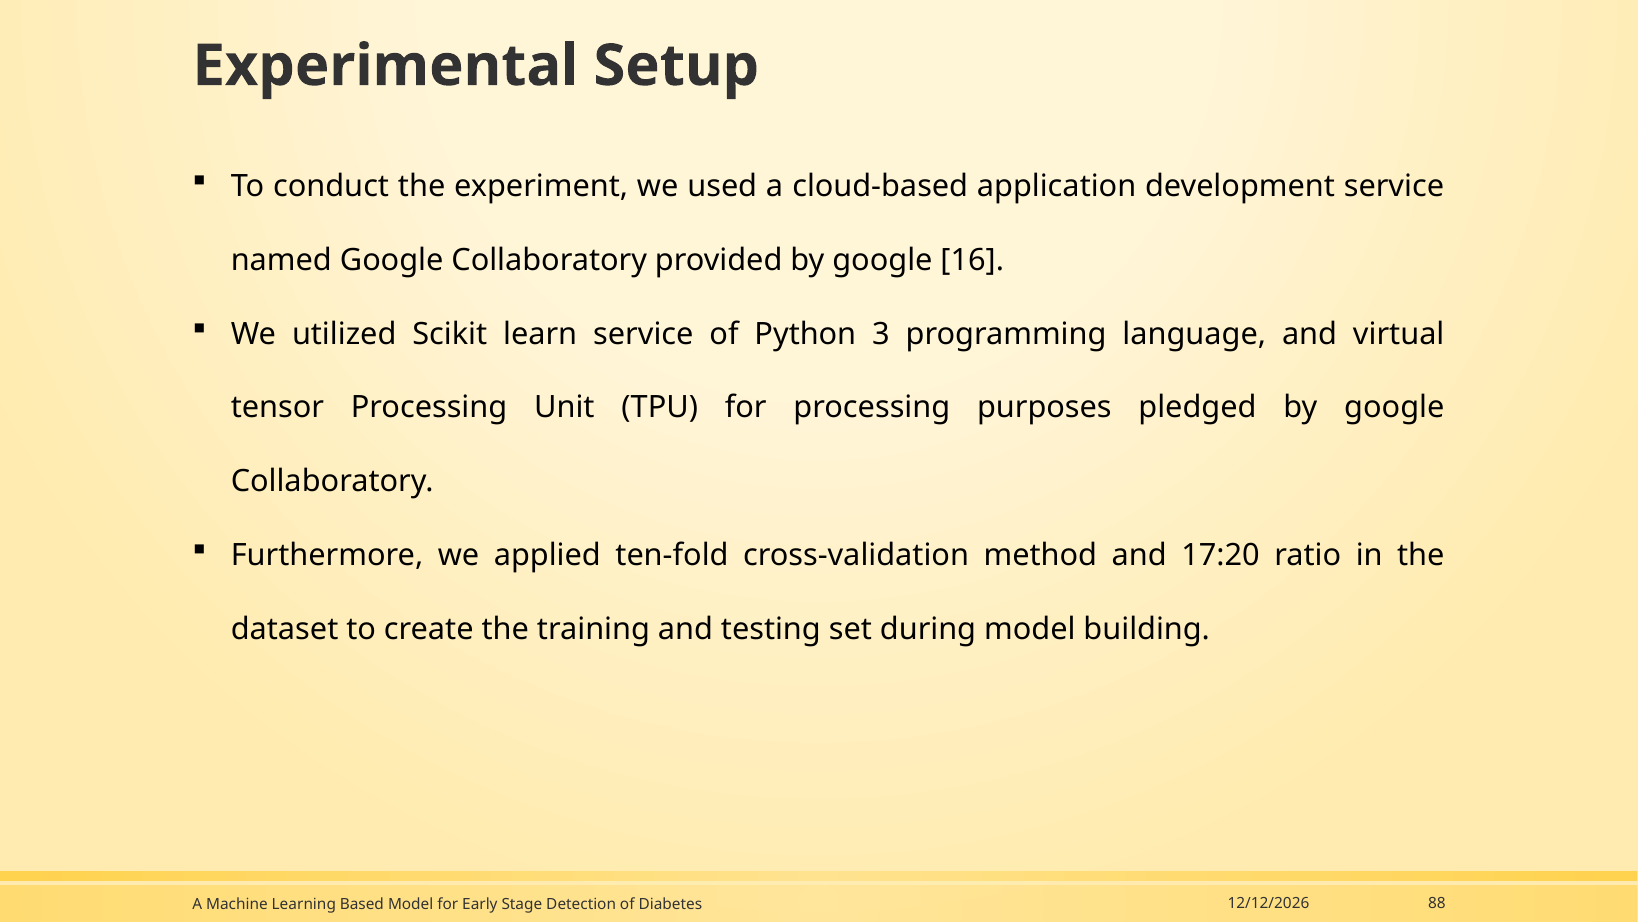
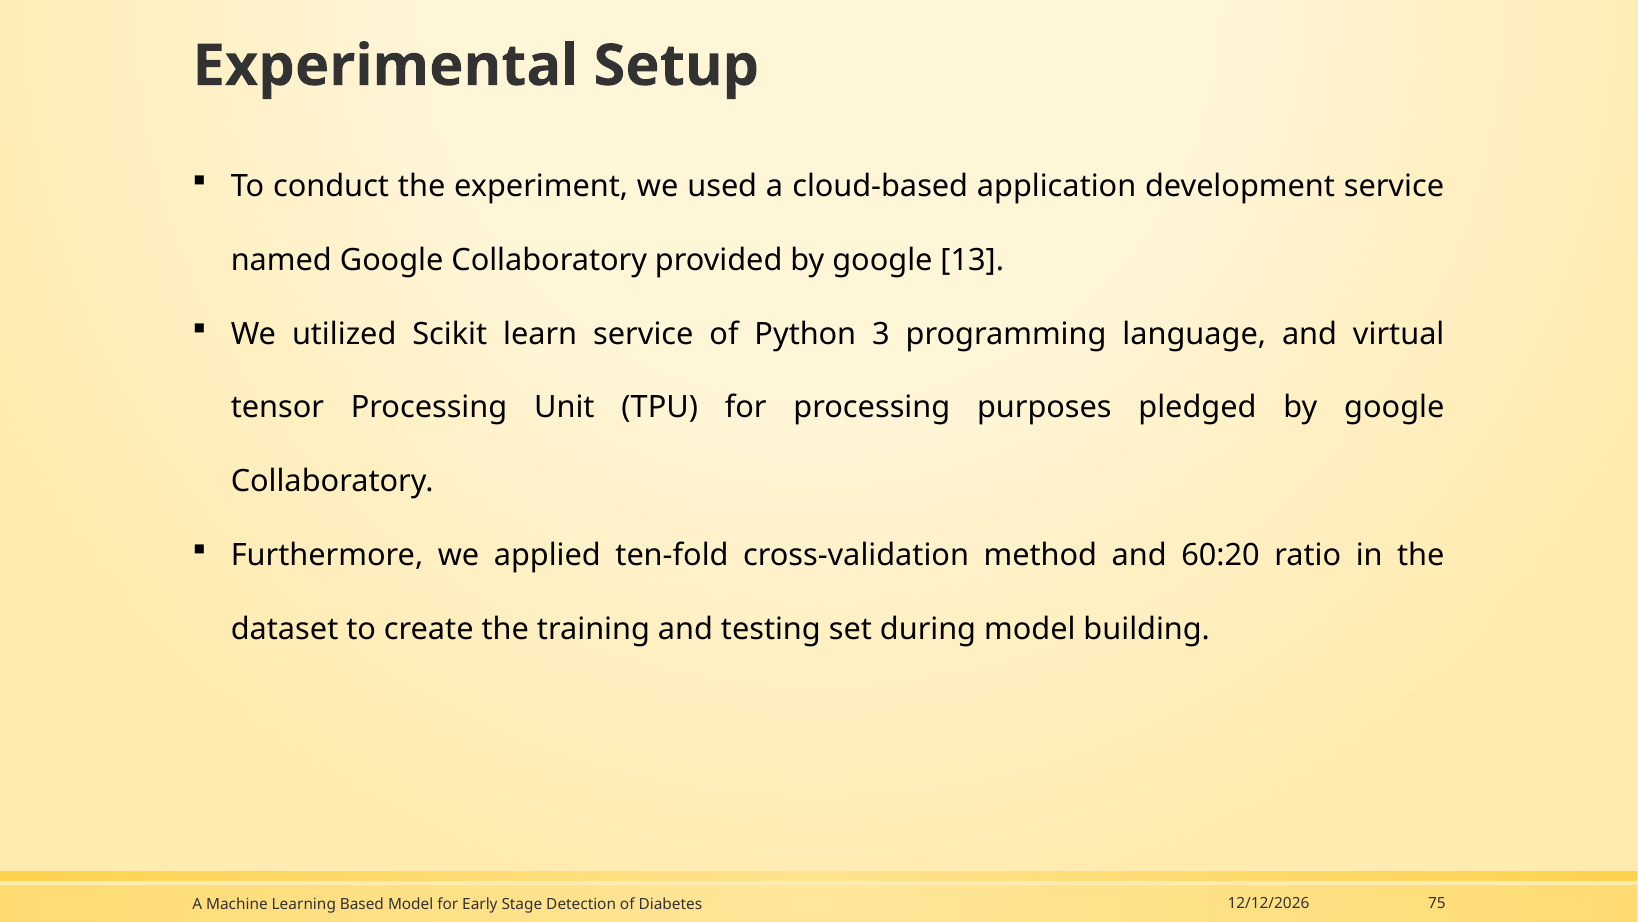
16: 16 -> 13
17:20: 17:20 -> 60:20
88: 88 -> 75
